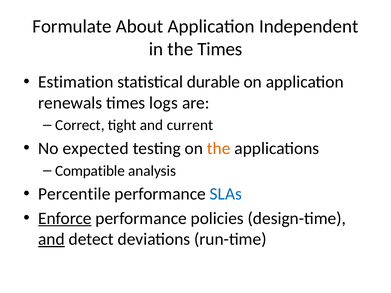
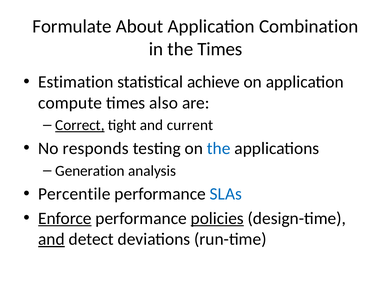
Independent: Independent -> Combination
durable: durable -> achieve
renewals: renewals -> compute
logs: logs -> also
Correct underline: none -> present
expected: expected -> responds
the at (219, 149) colour: orange -> blue
Compatible: Compatible -> Generation
policies underline: none -> present
